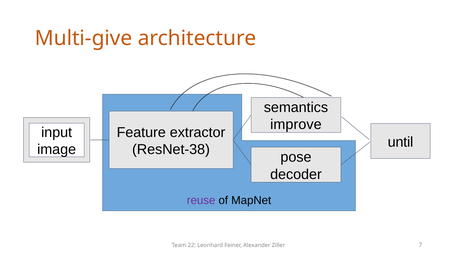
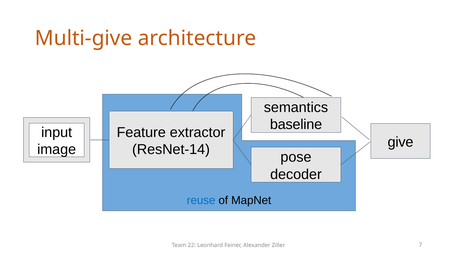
improve: improve -> baseline
until: until -> give
ResNet-38: ResNet-38 -> ResNet-14
reuse colour: purple -> blue
